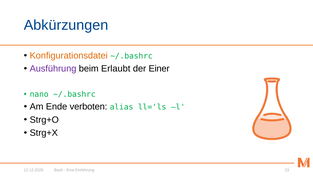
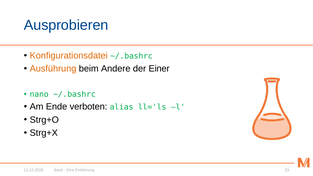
Abkürzungen: Abkürzungen -> Ausprobieren
Ausführung colour: purple -> orange
Erlaubt: Erlaubt -> Andere
